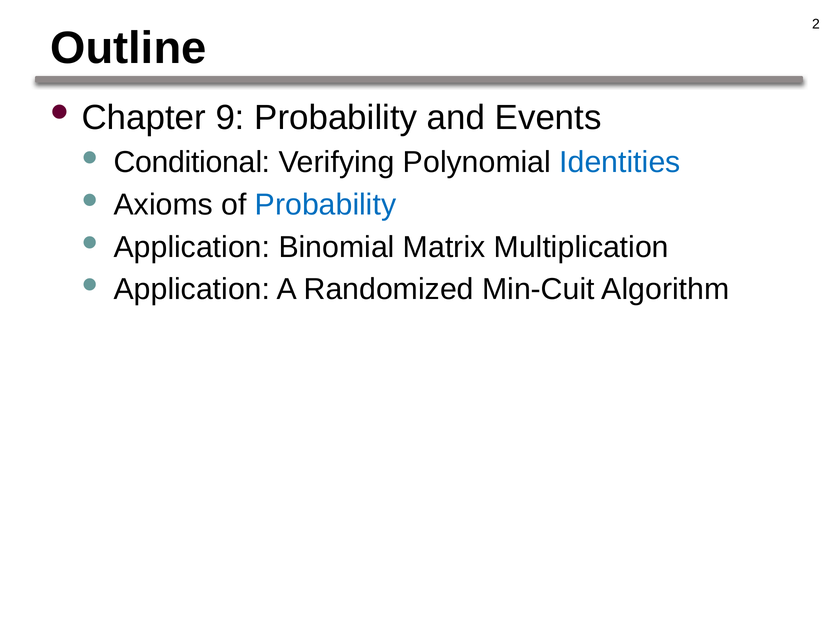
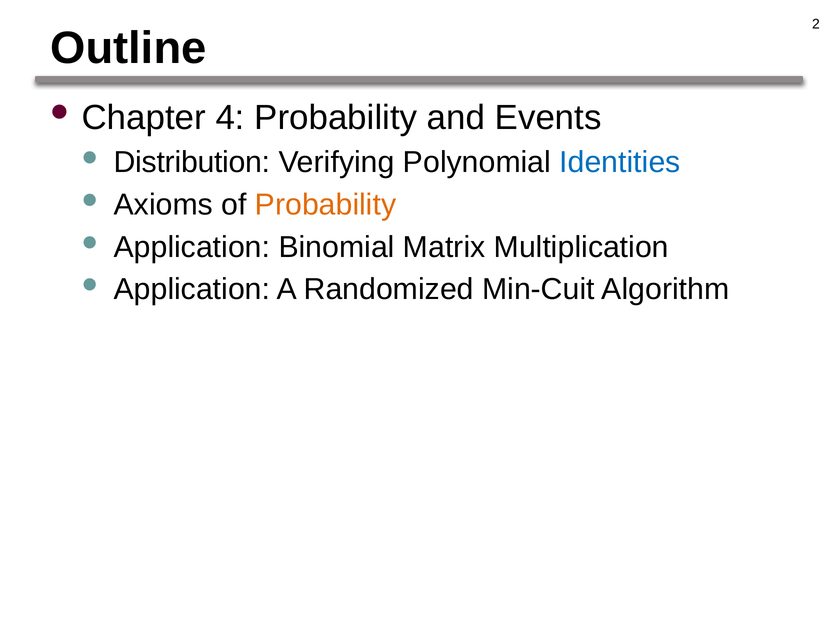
9: 9 -> 4
Conditional: Conditional -> Distribution
Probability at (326, 205) colour: blue -> orange
